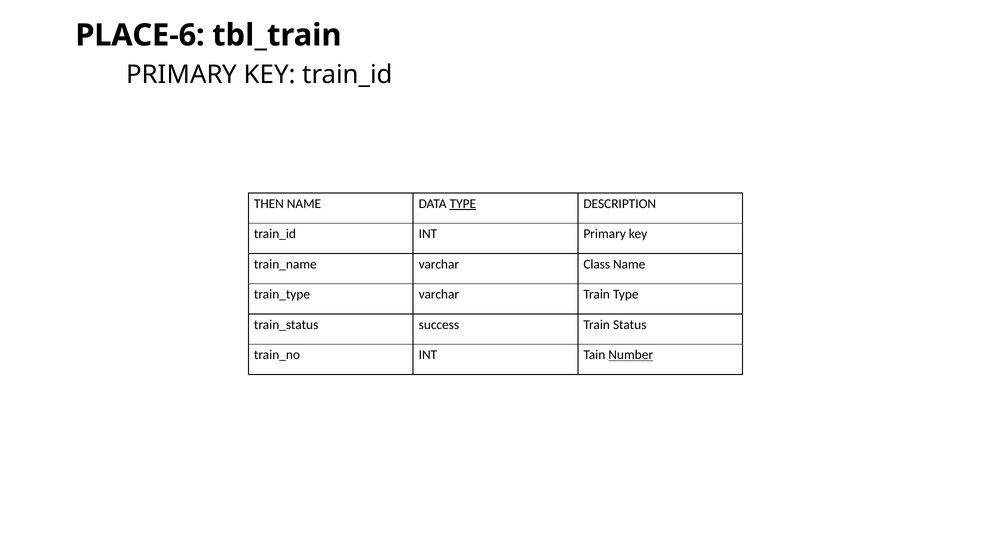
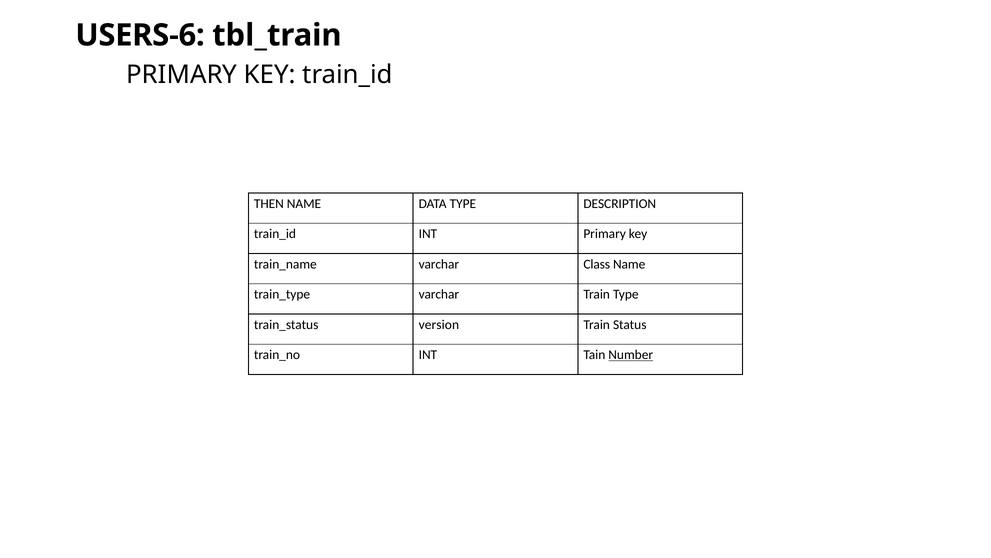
PLACE-6: PLACE-6 -> USERS-6
TYPE at (463, 204) underline: present -> none
success: success -> version
